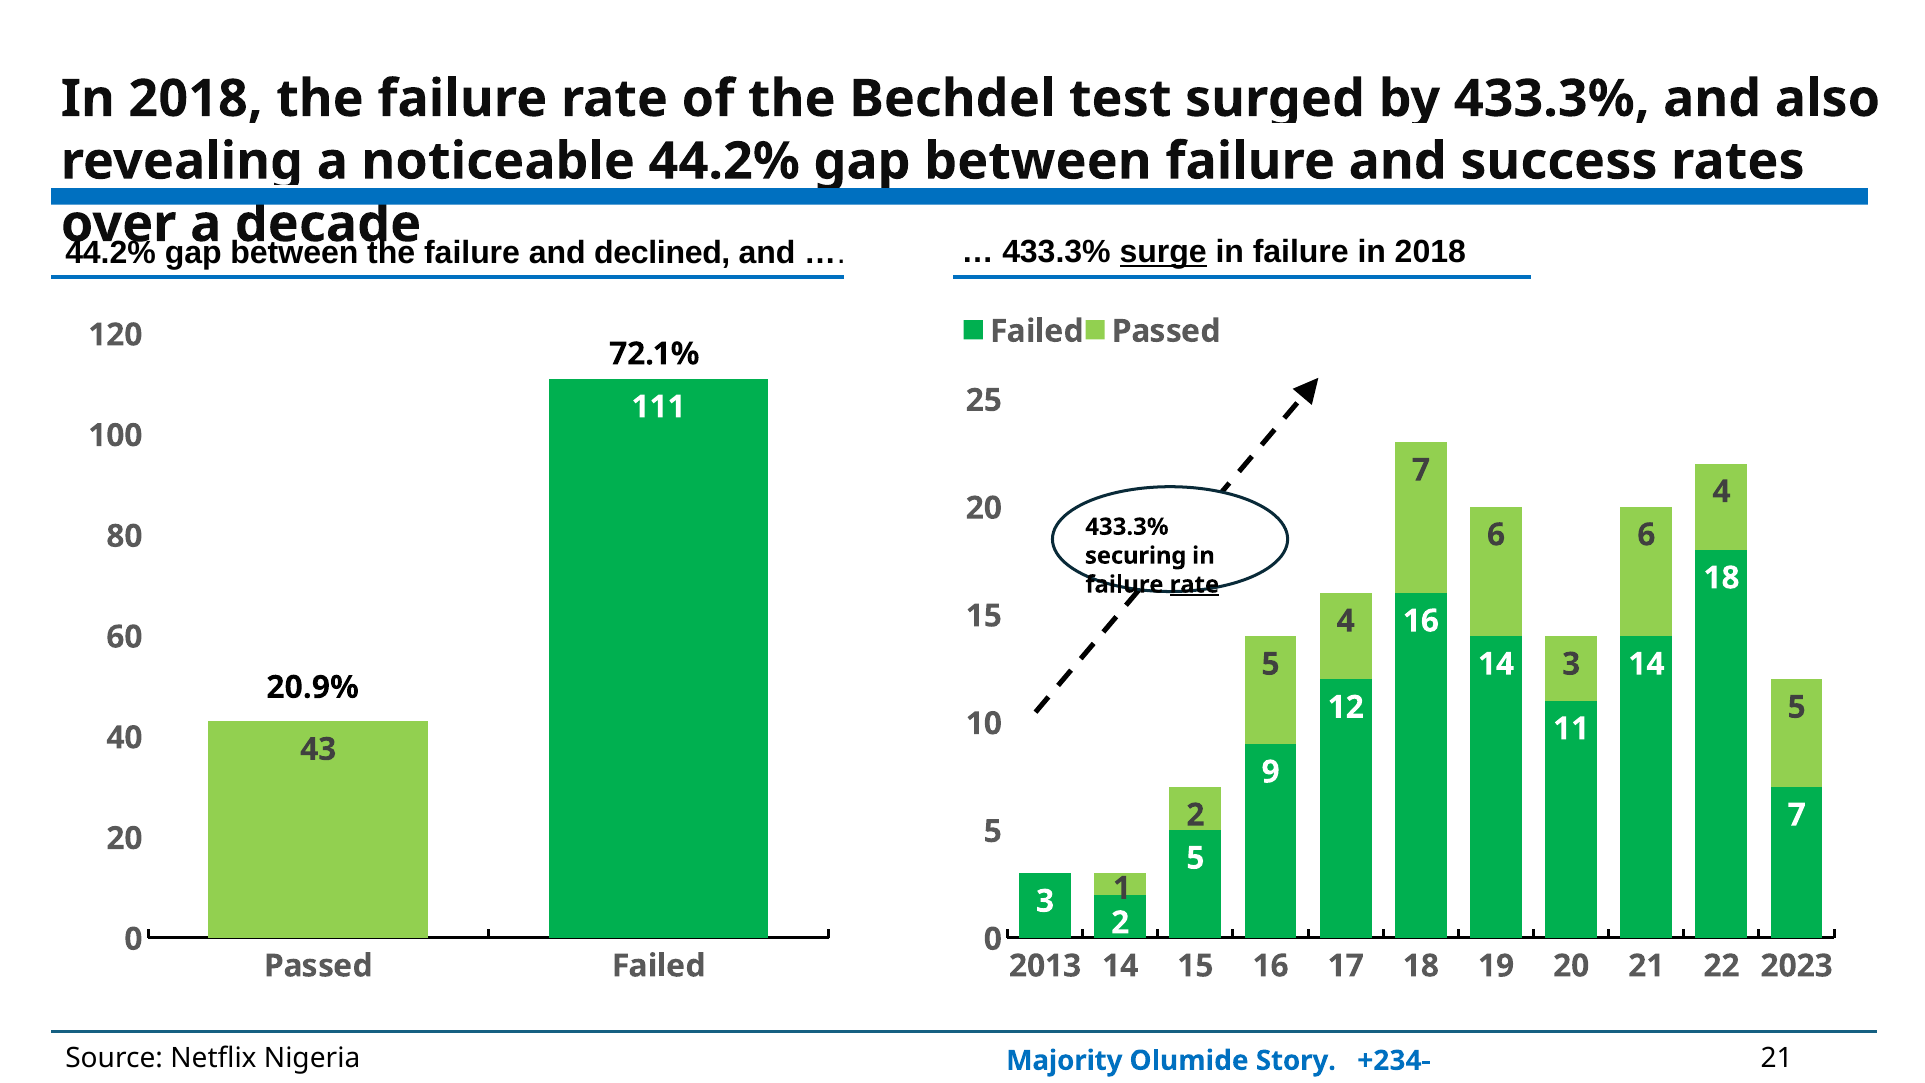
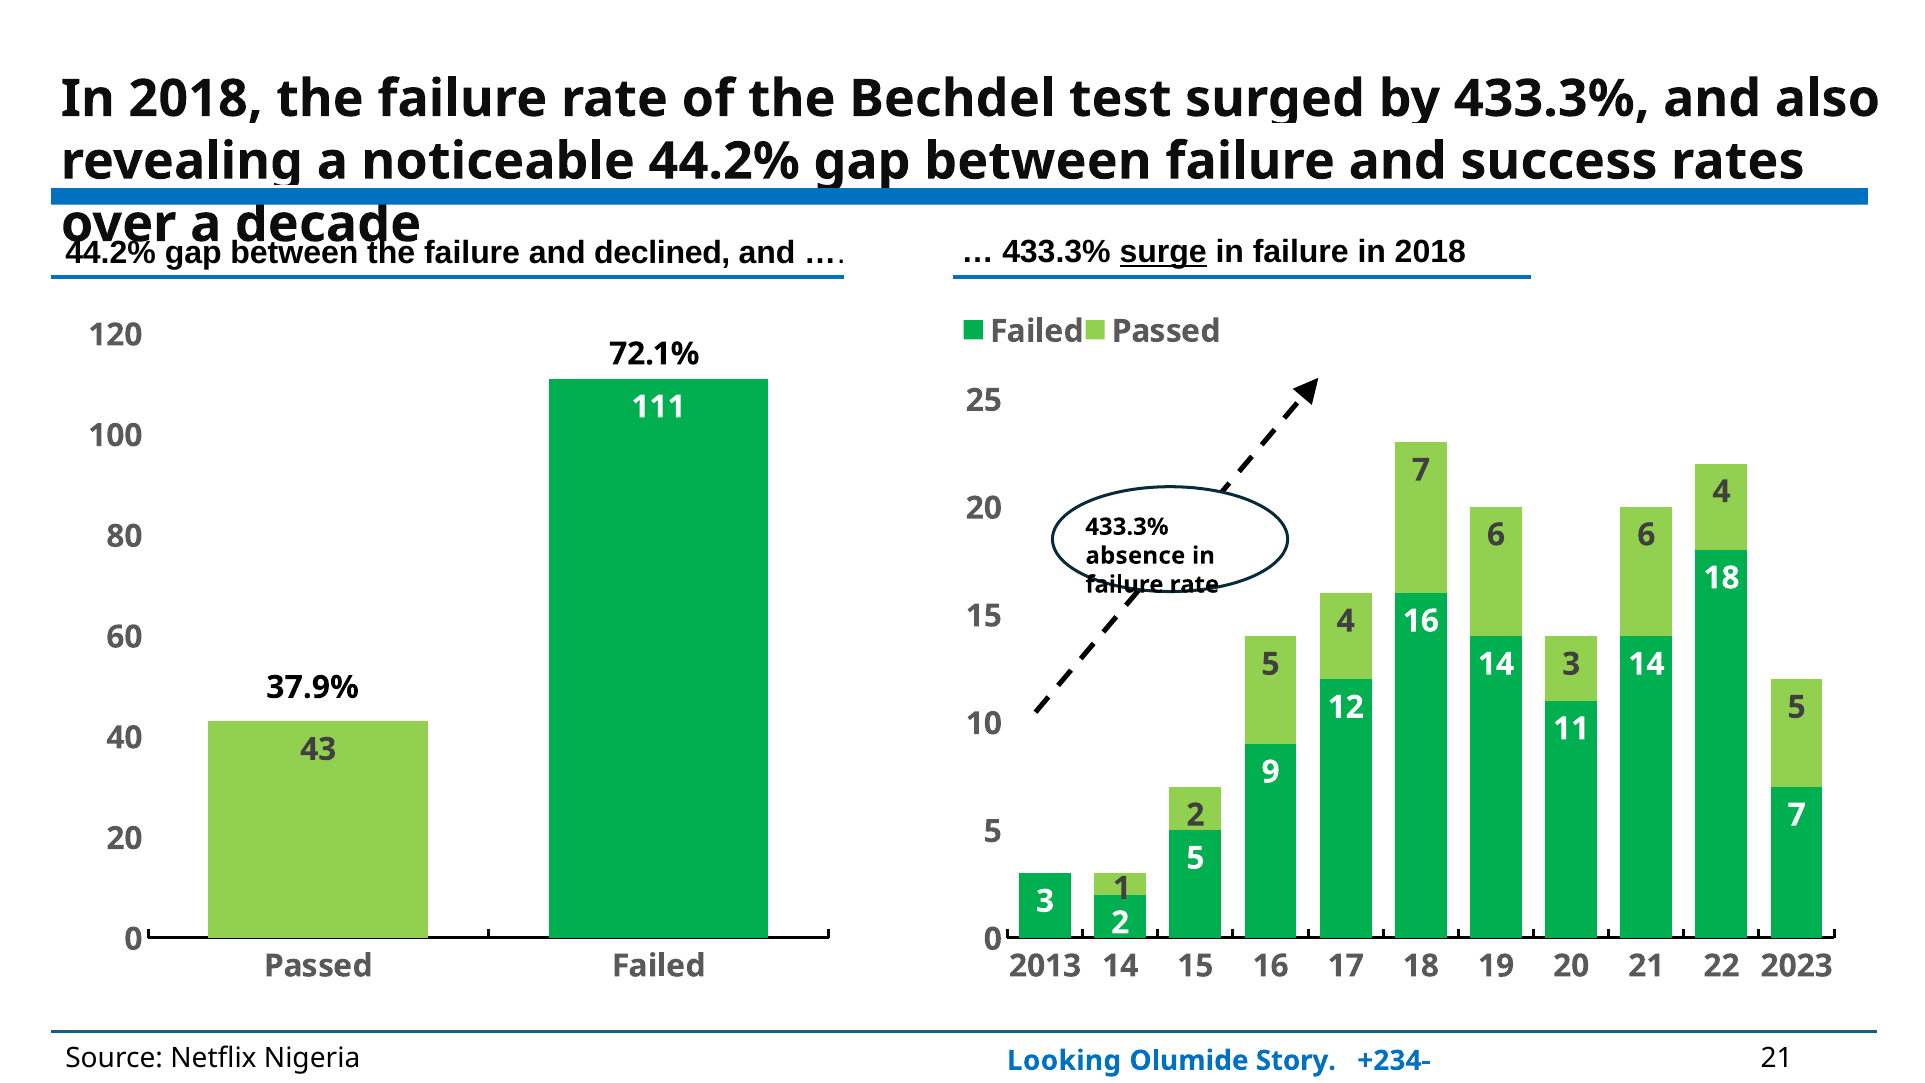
securing: securing -> absence
rate at (1194, 585) underline: present -> none
20.9%: 20.9% -> 37.9%
Majority: Majority -> Looking
